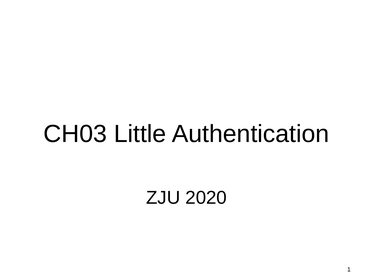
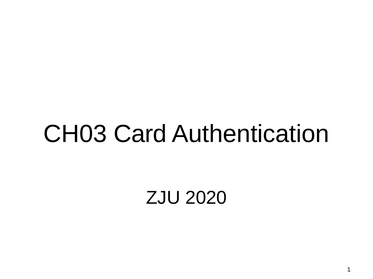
Little: Little -> Card
